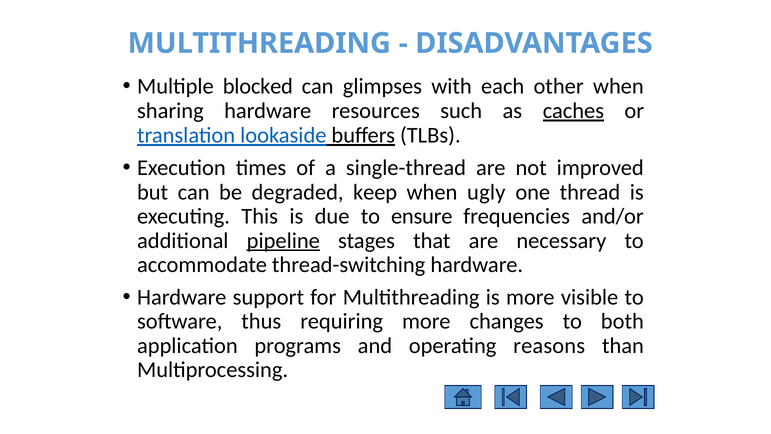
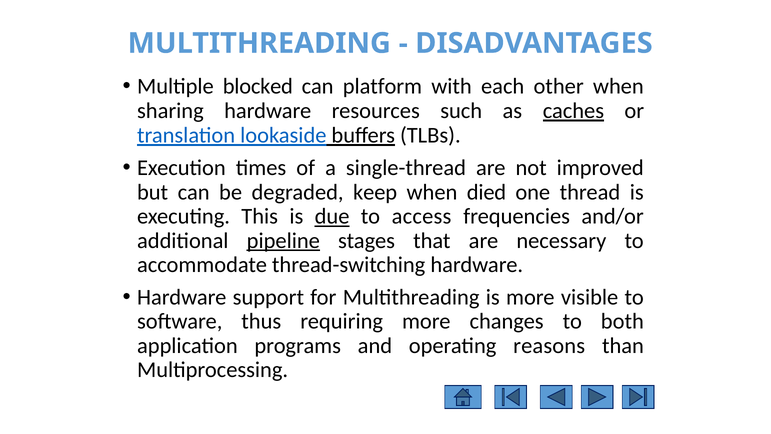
glimpses: glimpses -> platform
ugly: ugly -> died
due underline: none -> present
ensure: ensure -> access
